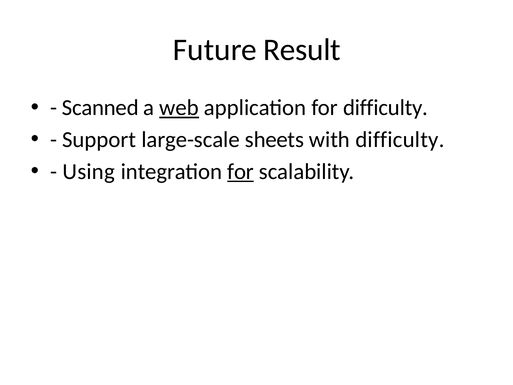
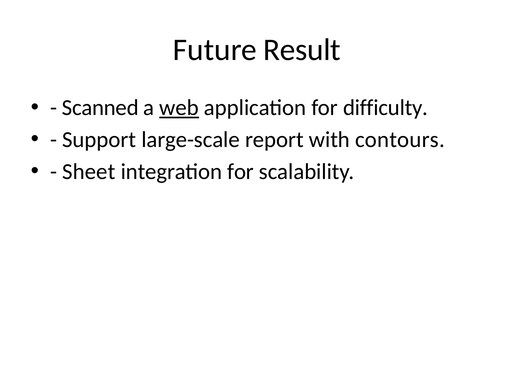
sheets: sheets -> report
with difficulty: difficulty -> contours
Using: Using -> Sheet
for at (241, 171) underline: present -> none
